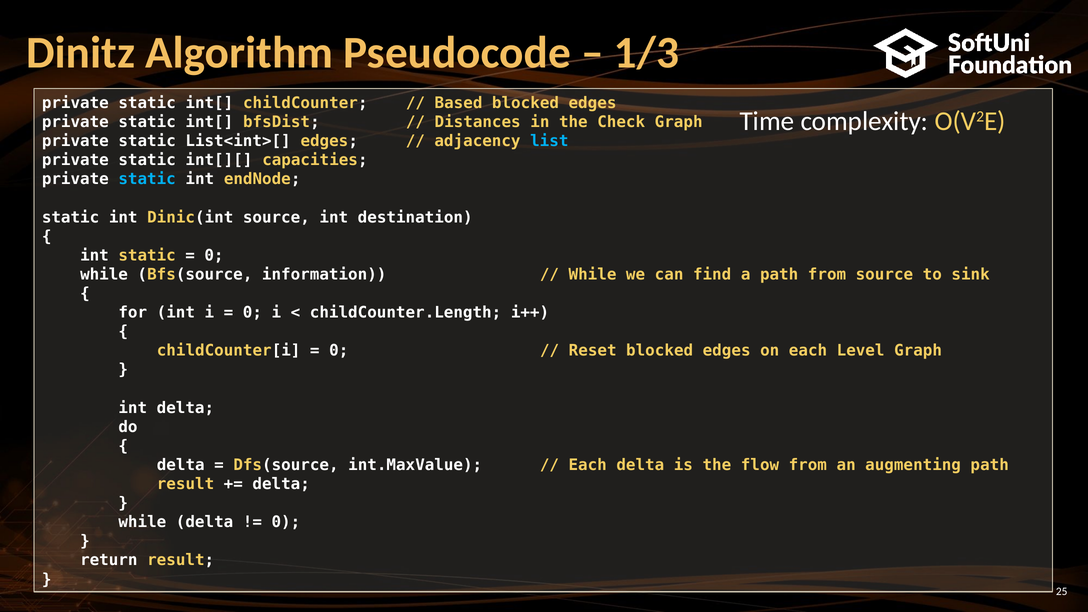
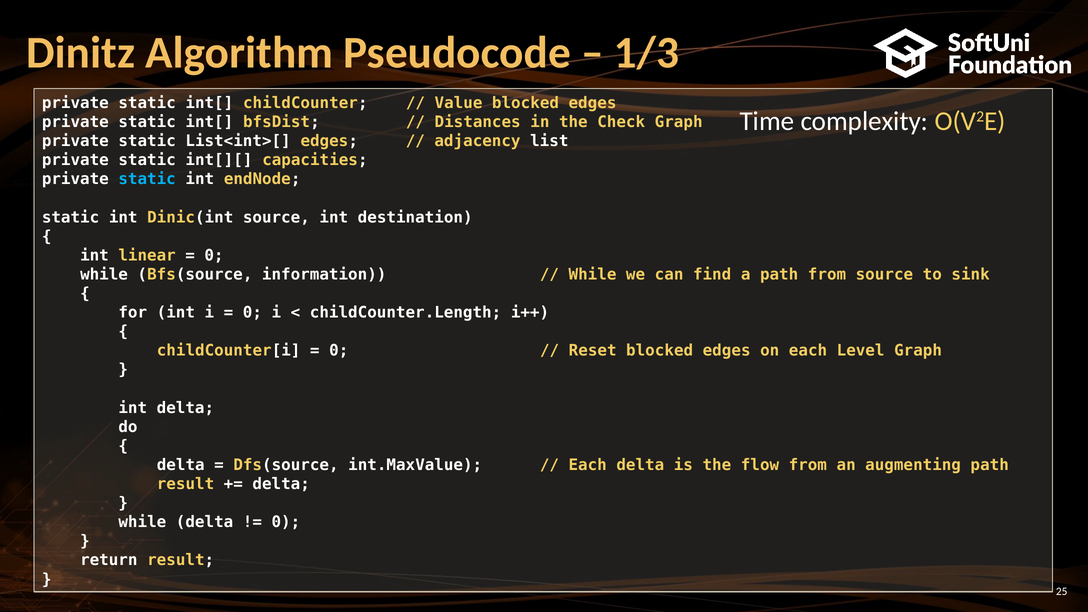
Based: Based -> Value
list colour: light blue -> white
int static: static -> linear
